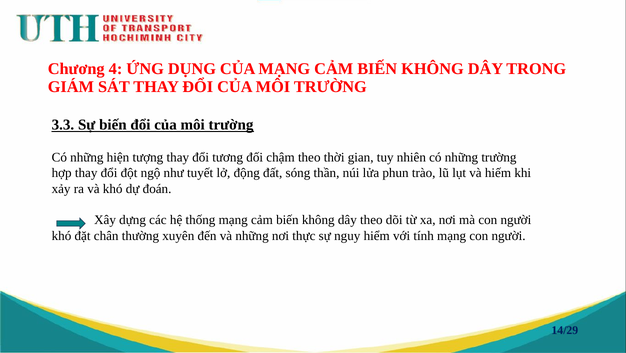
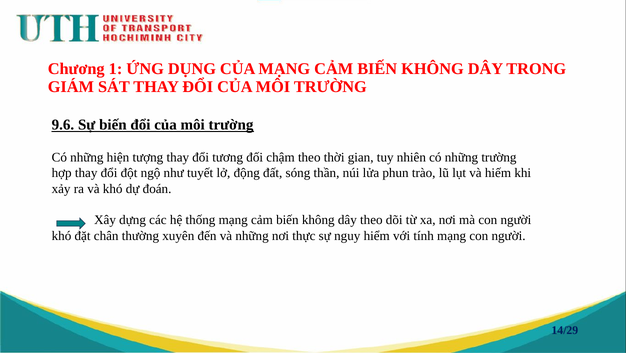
4: 4 -> 1
3.3: 3.3 -> 9.6
